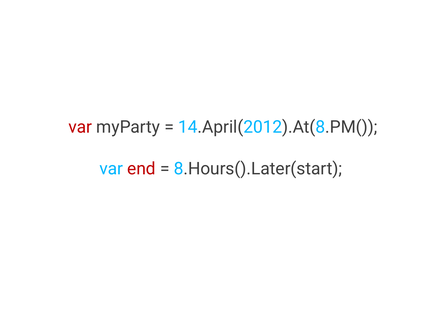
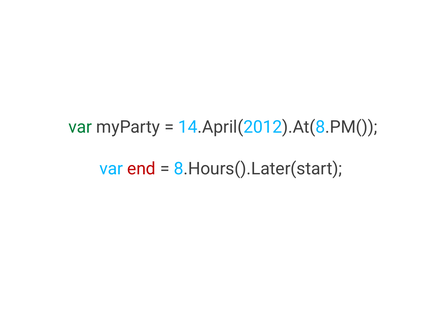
var at (80, 127) colour: red -> green
